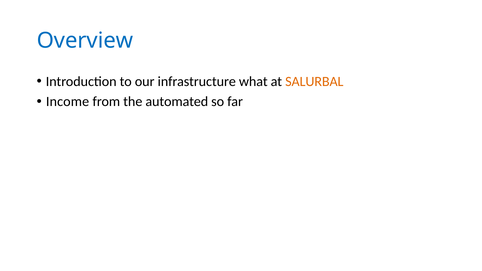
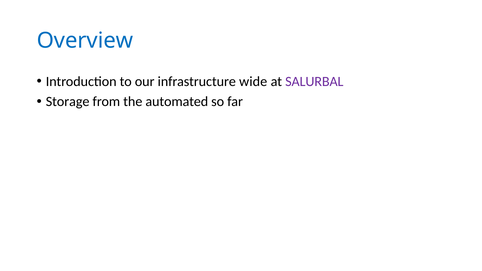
what: what -> wide
SALURBAL colour: orange -> purple
Income: Income -> Storage
